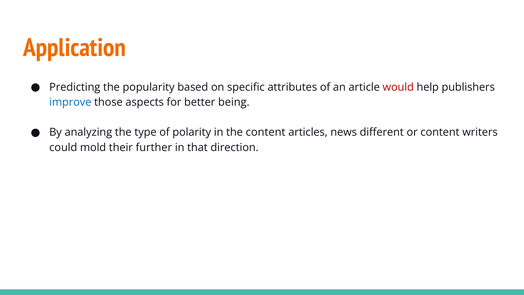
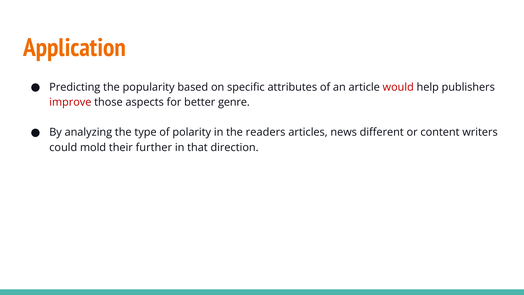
improve colour: blue -> red
being: being -> genre
the content: content -> readers
